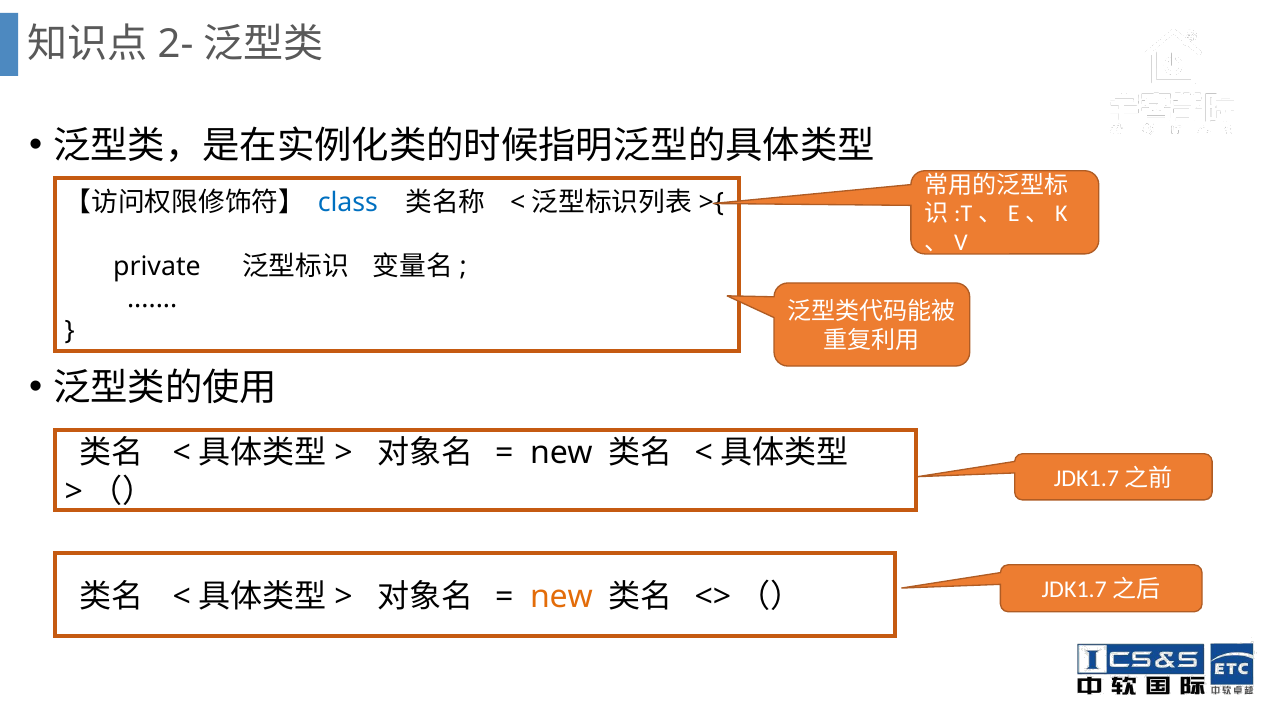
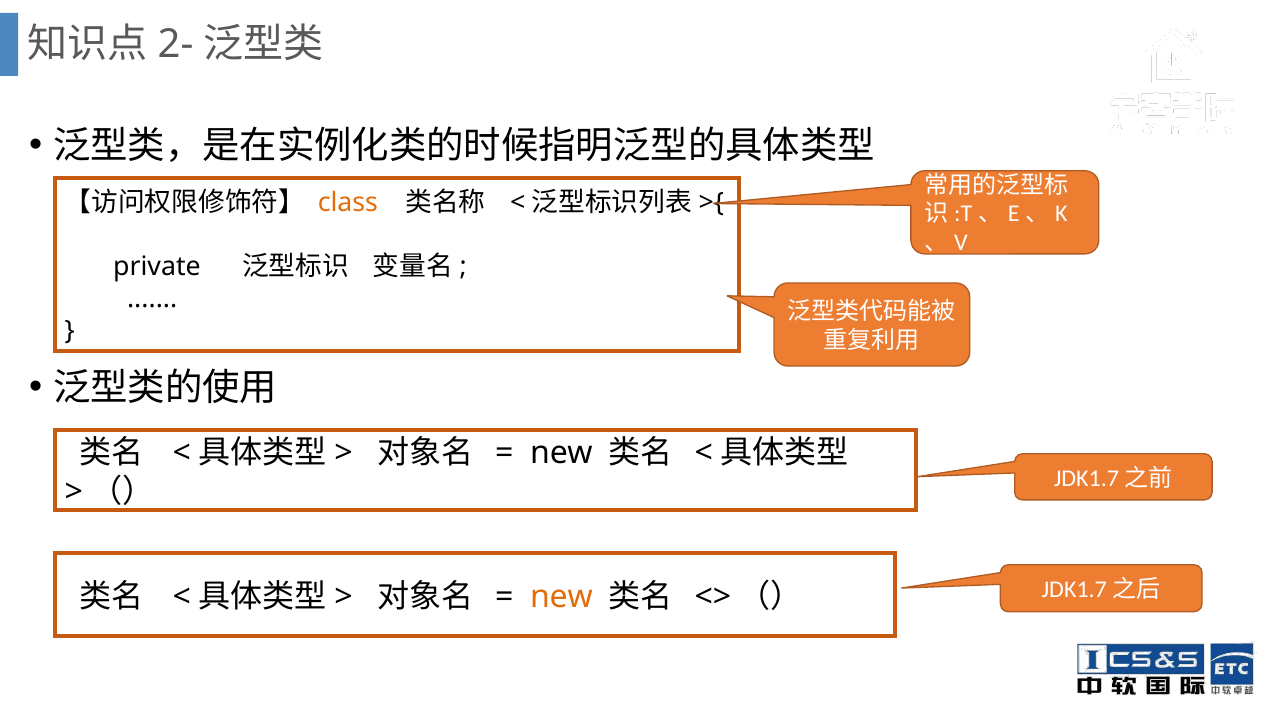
class colour: blue -> orange
